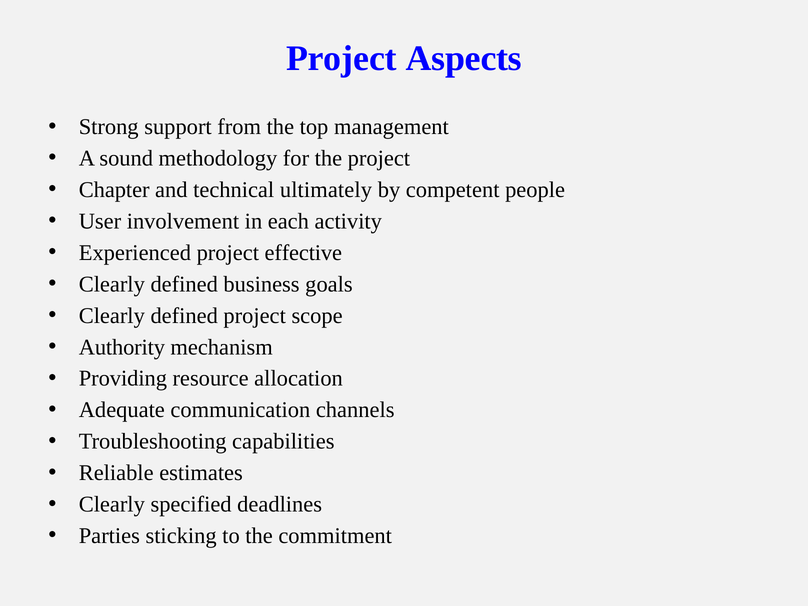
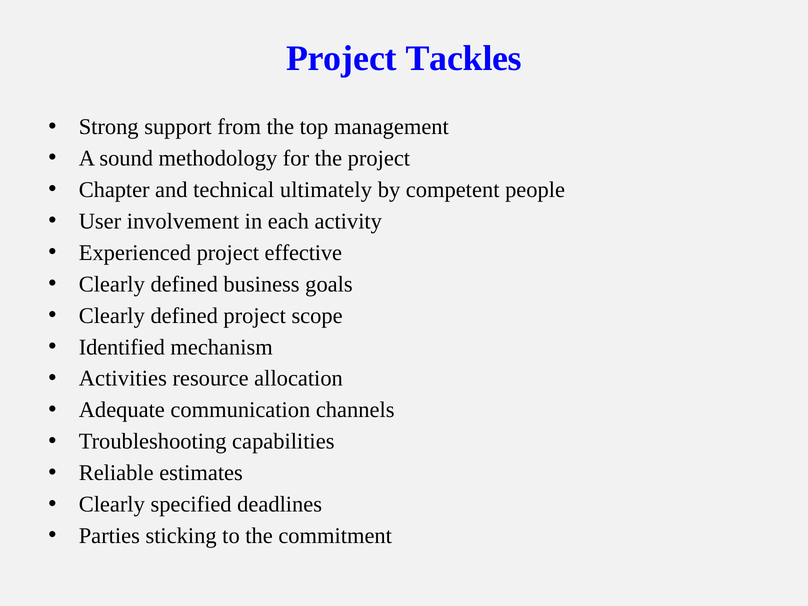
Aspects: Aspects -> Tackles
Authority: Authority -> Identified
Providing: Providing -> Activities
